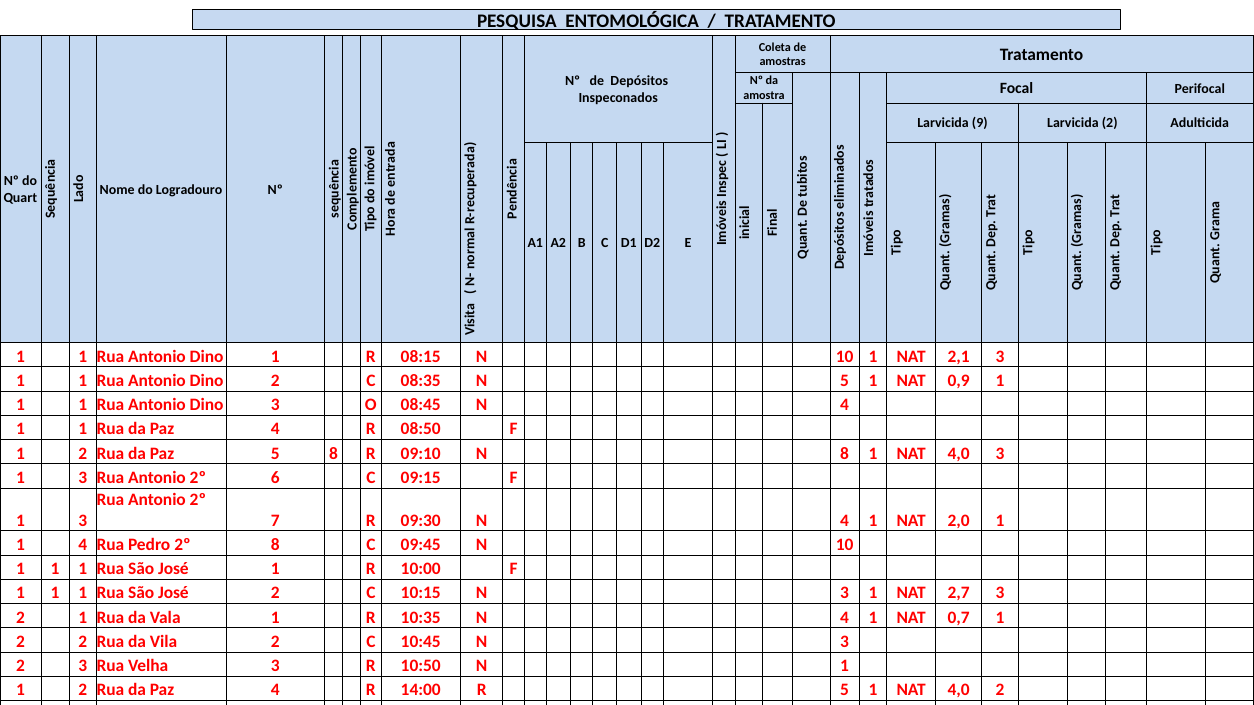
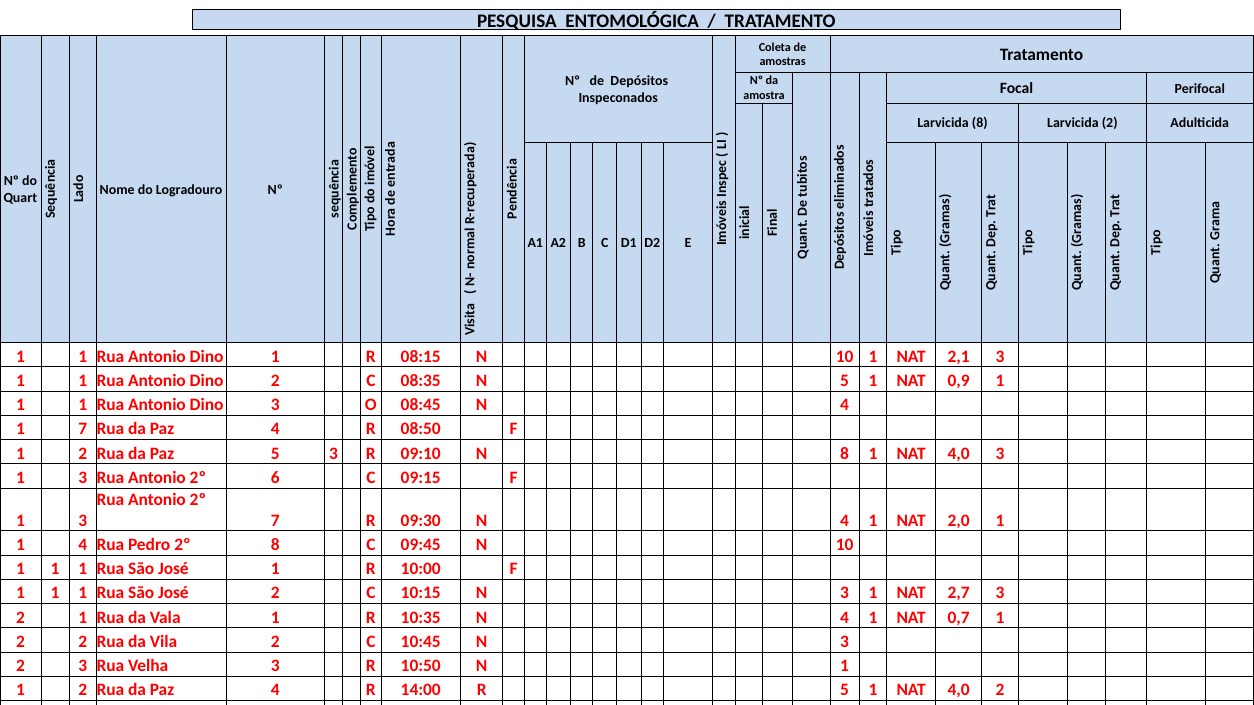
Larvicida 9: 9 -> 8
1 at (83, 429): 1 -> 7
5 8: 8 -> 3
